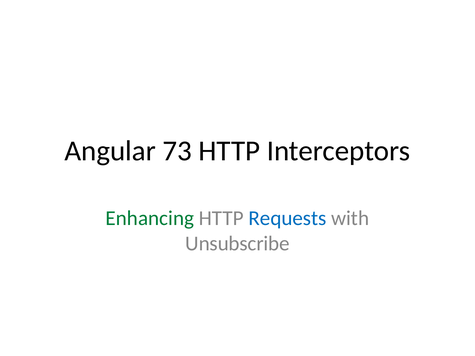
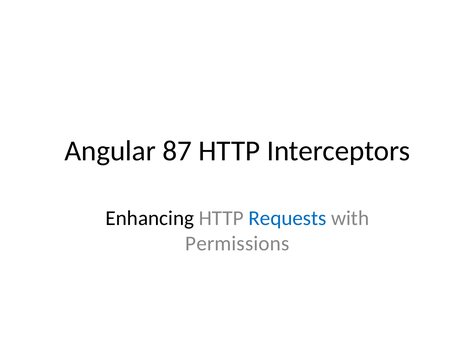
73: 73 -> 87
Enhancing colour: green -> black
Unsubscribe: Unsubscribe -> Permissions
